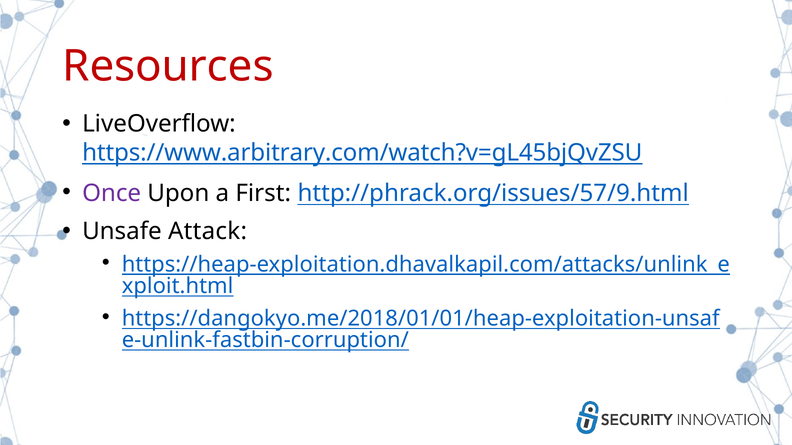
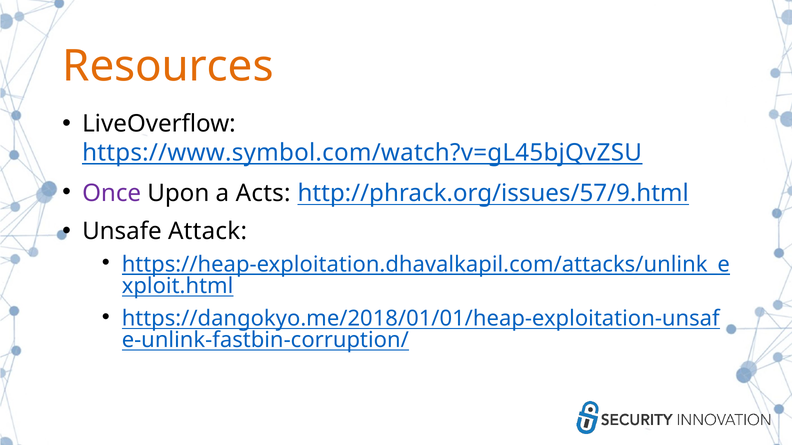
Resources colour: red -> orange
https://www.arbitrary.com/watch?v=gL45bjQvZSU: https://www.arbitrary.com/watch?v=gL45bjQvZSU -> https://www.symbol.com/watch?v=gL45bjQvZSU
First: First -> Acts
